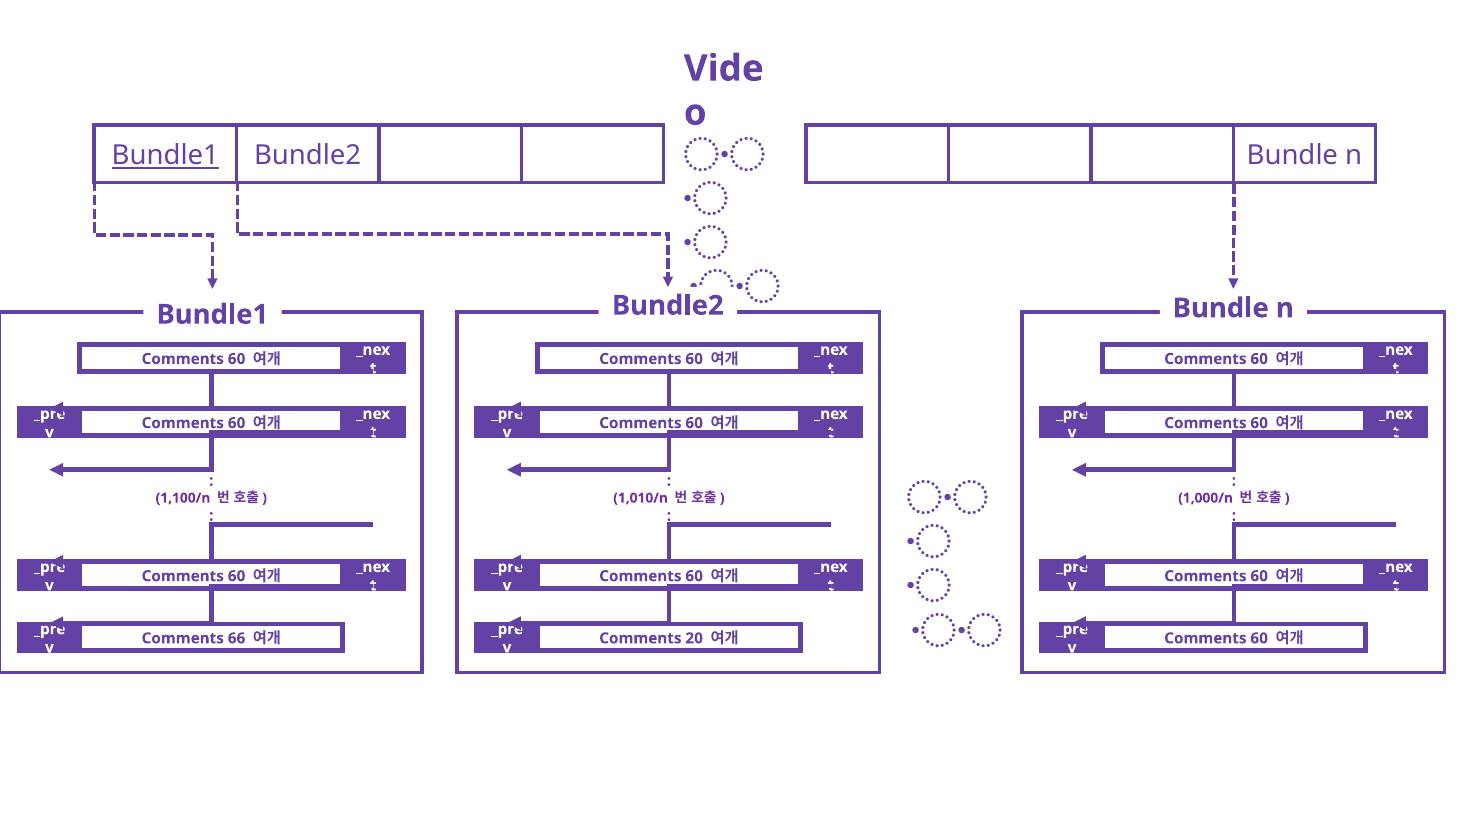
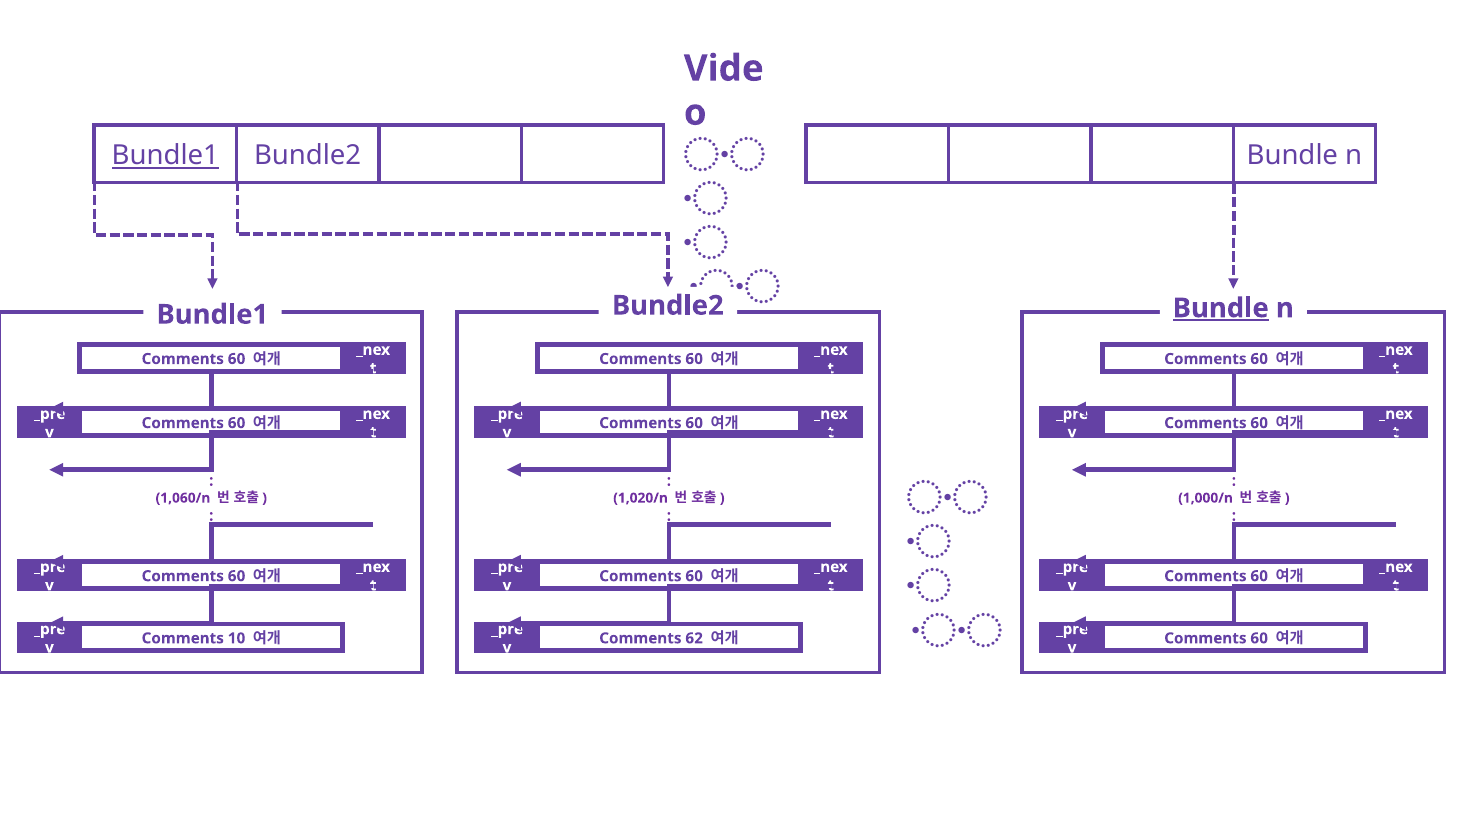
Bundle at (1221, 308) underline: none -> present
1,100/n: 1,100/n -> 1,060/n
1,010/n: 1,010/n -> 1,020/n
66: 66 -> 10
20: 20 -> 62
